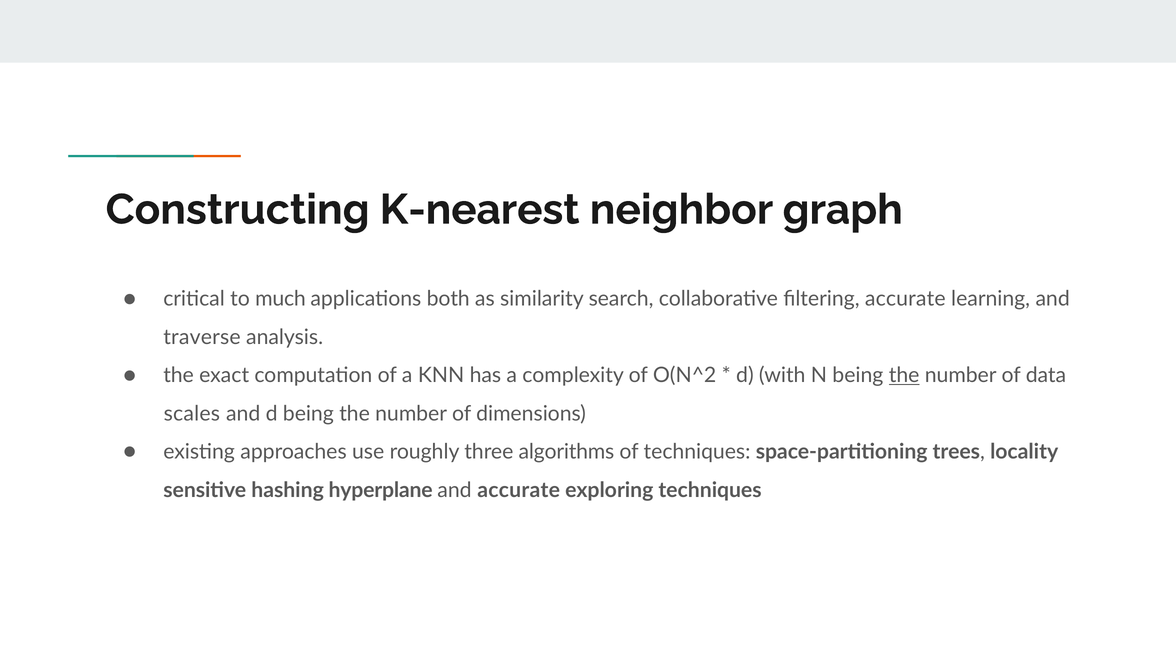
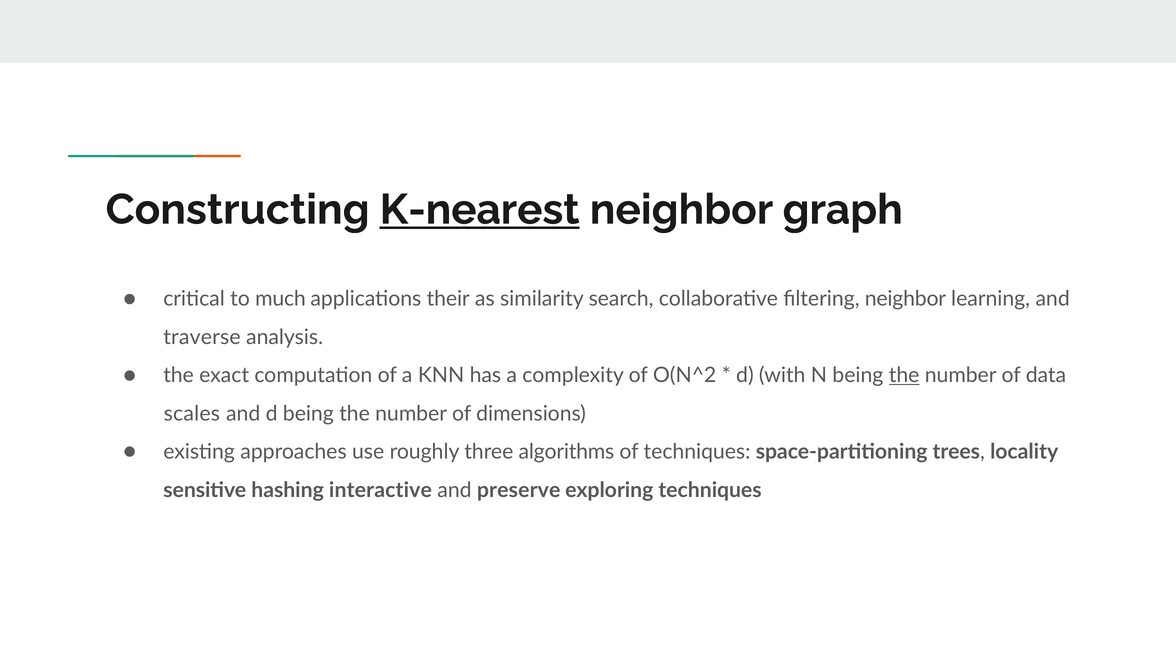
K-nearest underline: none -> present
both: both -> their
filtering accurate: accurate -> neighbor
hyperplane: hyperplane -> interactive
and accurate: accurate -> preserve
